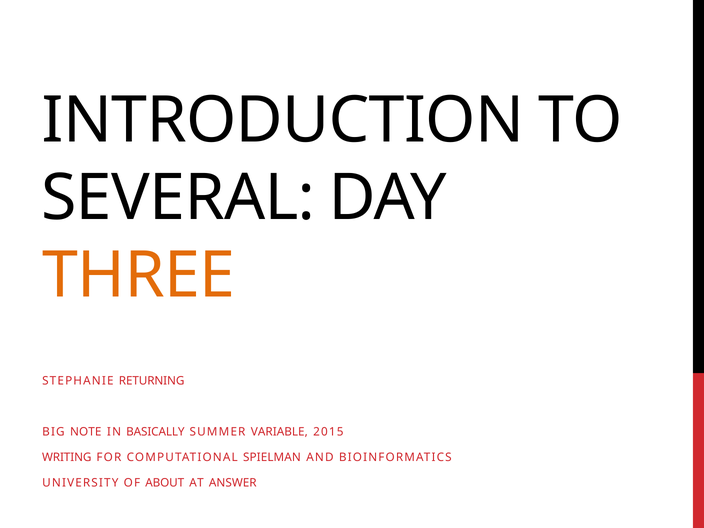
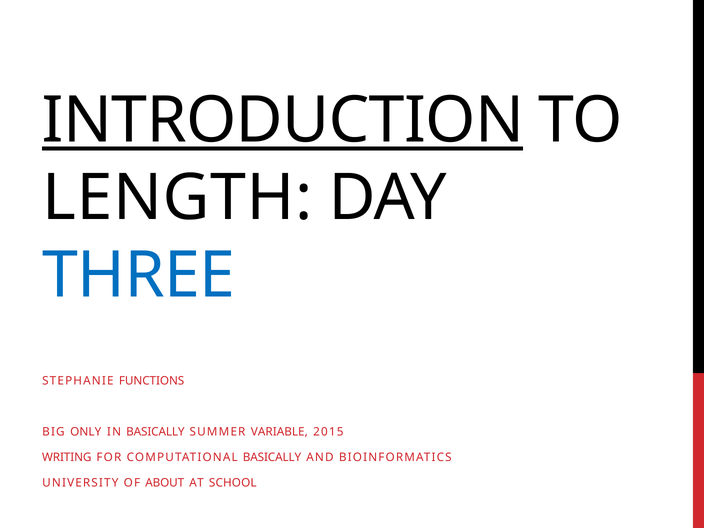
INTRODUCTION underline: none -> present
SEVERAL: SEVERAL -> LENGTH
THREE colour: orange -> blue
RETURNING: RETURNING -> FUNCTIONS
NOTE: NOTE -> ONLY
COMPUTATIONAL SPIELMAN: SPIELMAN -> BASICALLY
ANSWER: ANSWER -> SCHOOL
